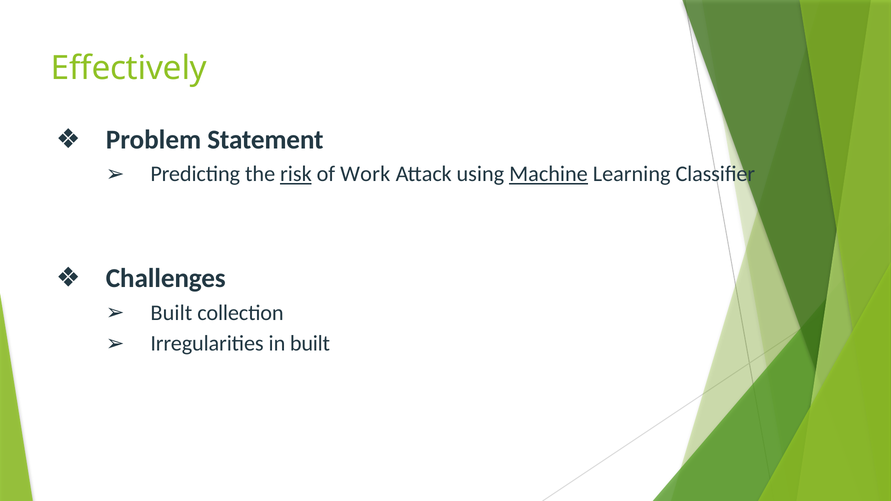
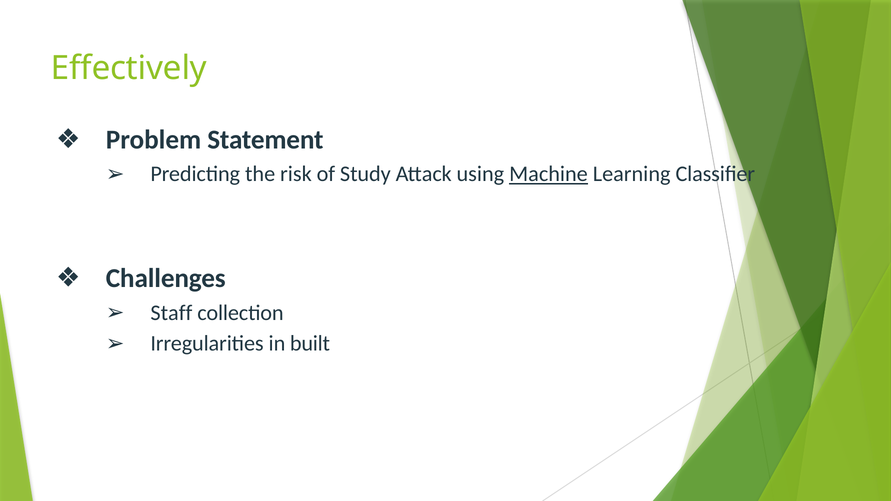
risk underline: present -> none
Work: Work -> Study
Built at (171, 313): Built -> Staff
